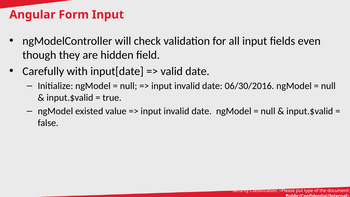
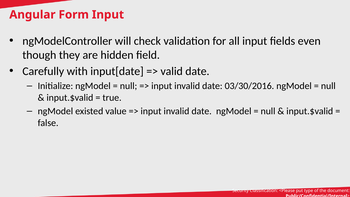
06/30/2016: 06/30/2016 -> 03/30/2016
